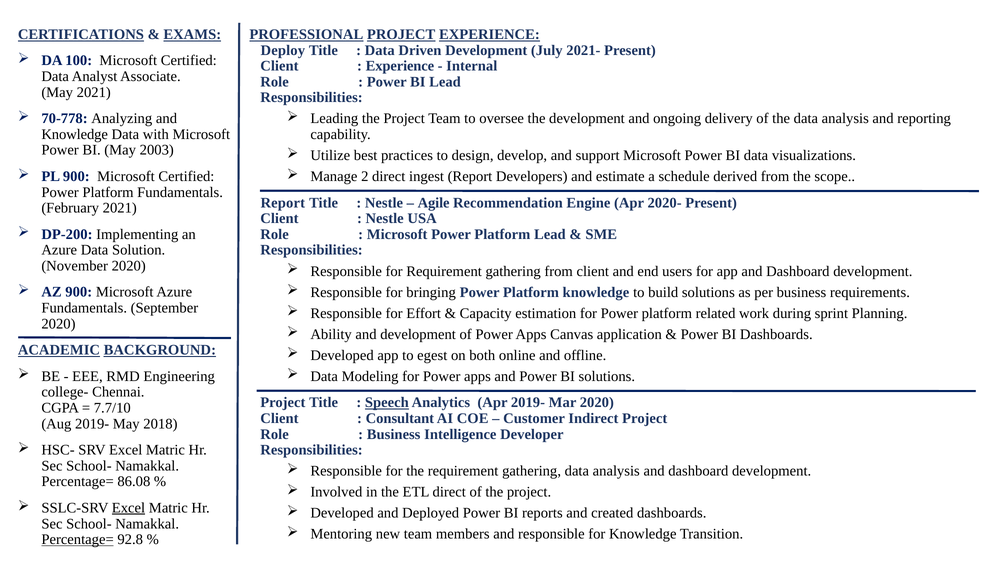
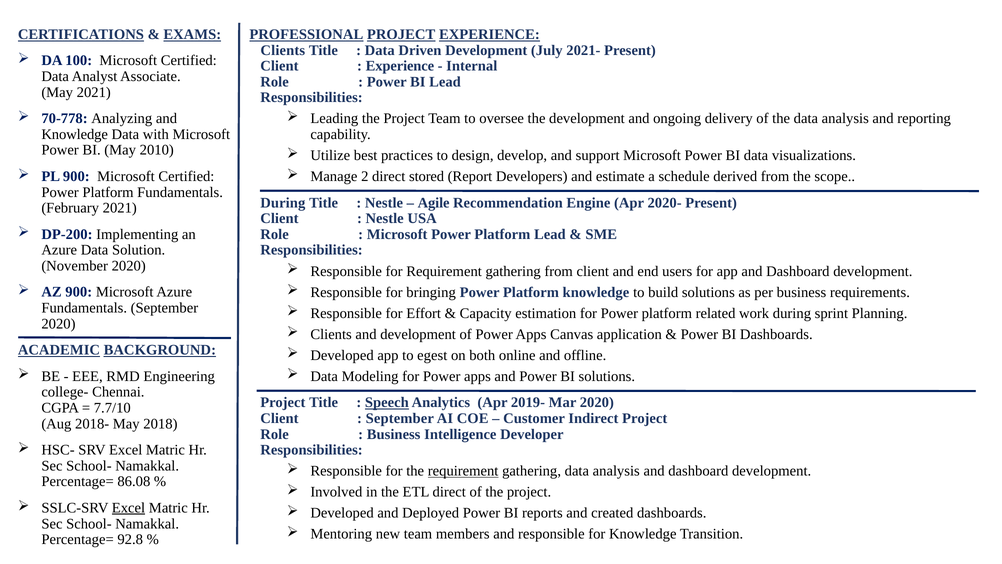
Deploy at (283, 50): Deploy -> Clients
2003: 2003 -> 2010
ingest: ingest -> stored
Report at (283, 203): Report -> During
Ability at (331, 334): Ability -> Clients
Consultant at (400, 418): Consultant -> September
Aug 2019-: 2019- -> 2018-
requirement at (463, 471) underline: none -> present
Percentage= at (78, 539) underline: present -> none
